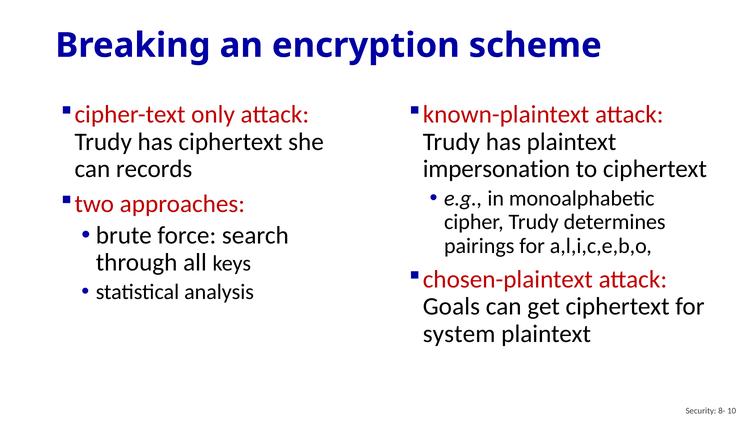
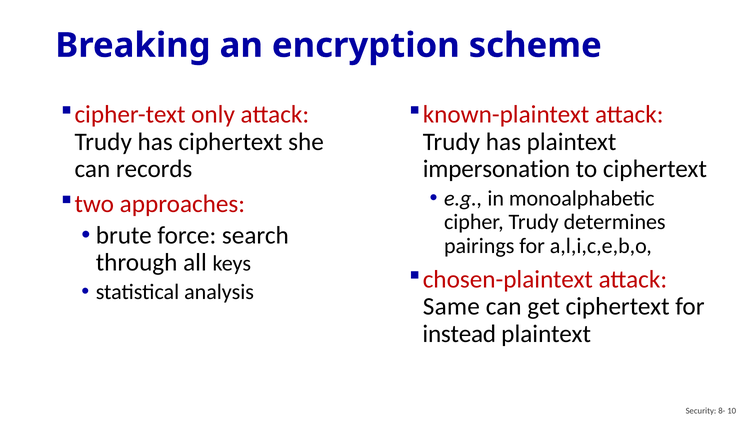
Goals: Goals -> Same
system: system -> instead
